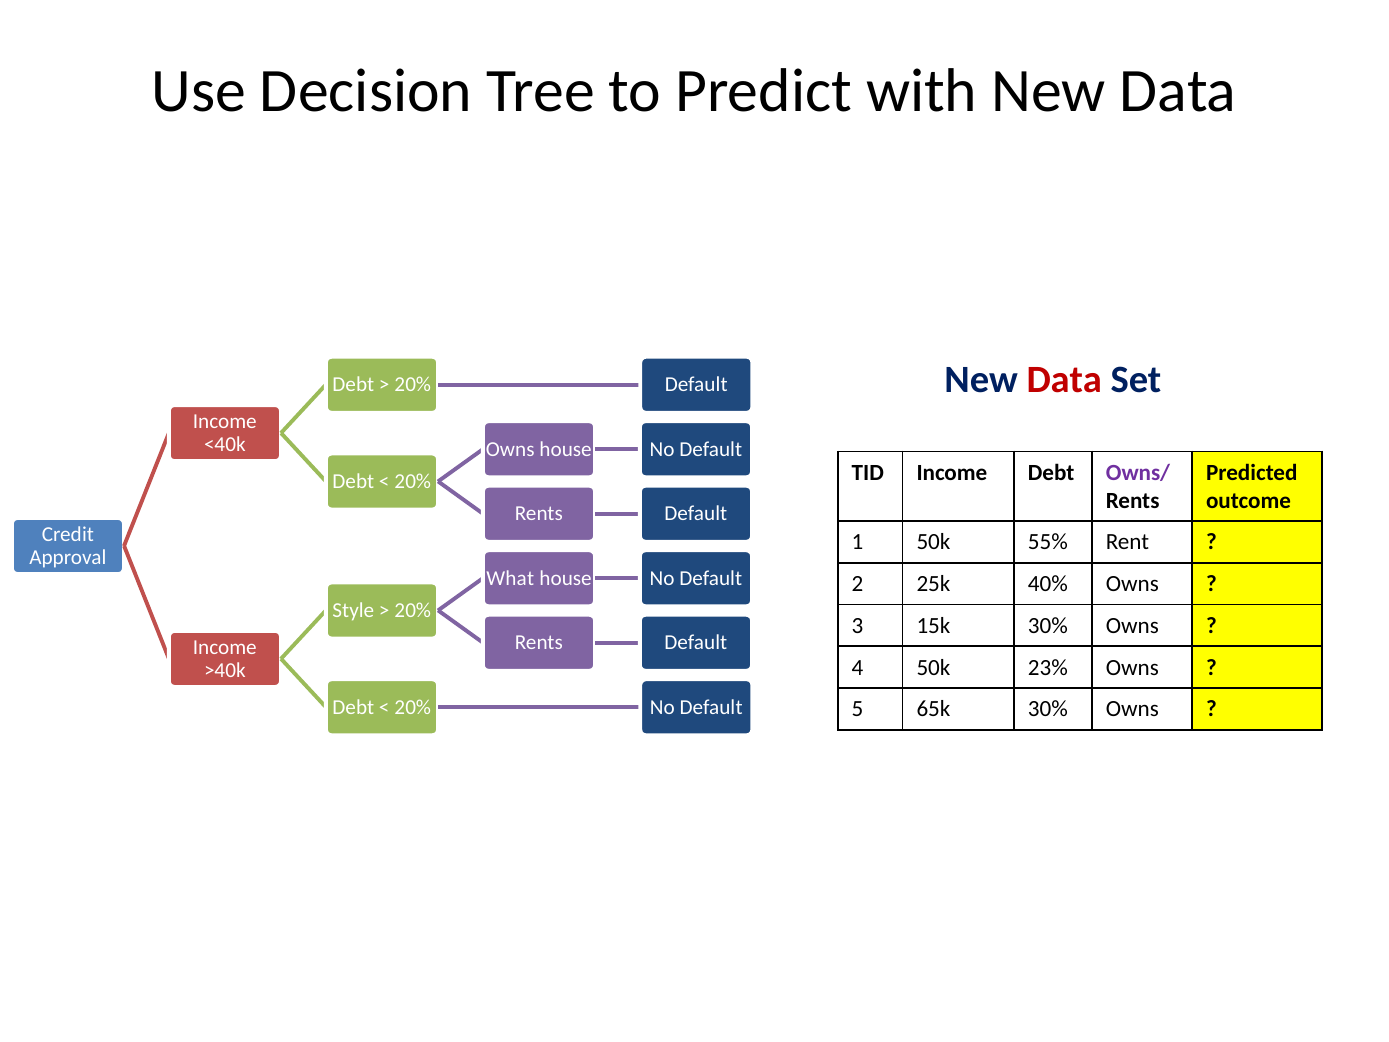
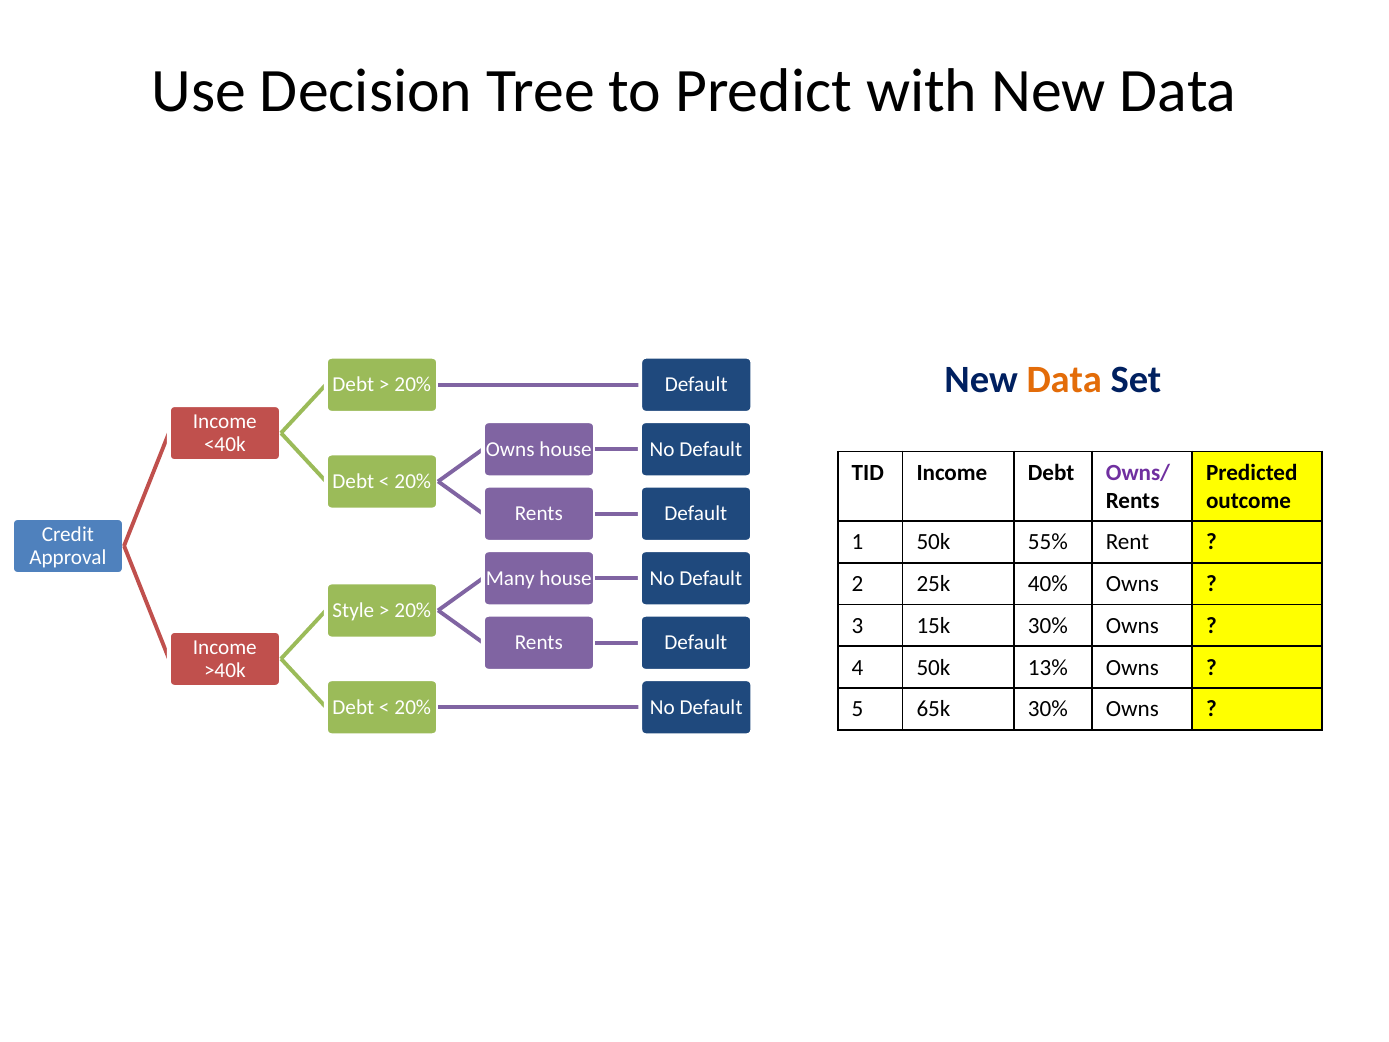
Data at (1064, 380) colour: red -> orange
What: What -> Many
23%: 23% -> 13%
